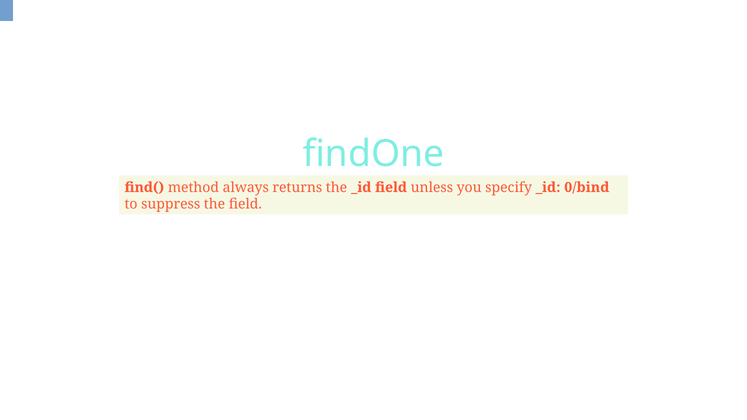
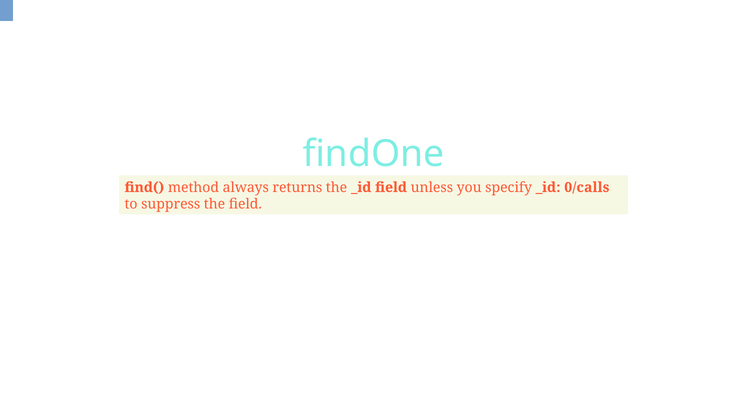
0/bind: 0/bind -> 0/calls
